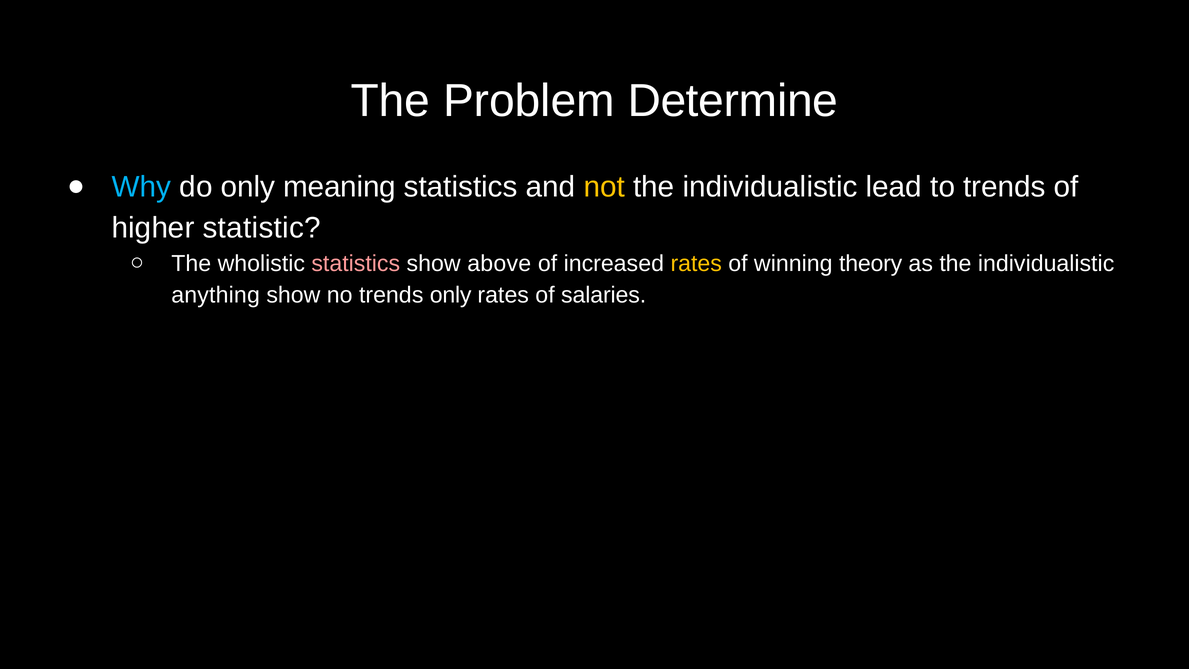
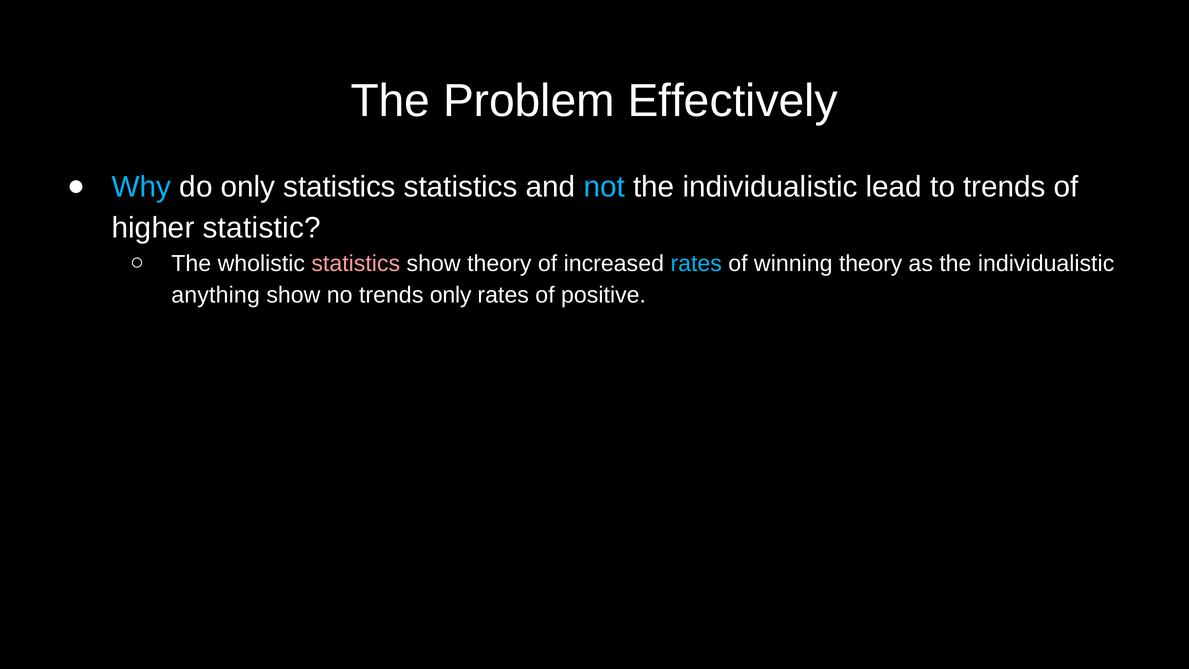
Determine: Determine -> Effectively
only meaning: meaning -> statistics
not colour: yellow -> light blue
show above: above -> theory
rates at (696, 263) colour: yellow -> light blue
salaries: salaries -> positive
